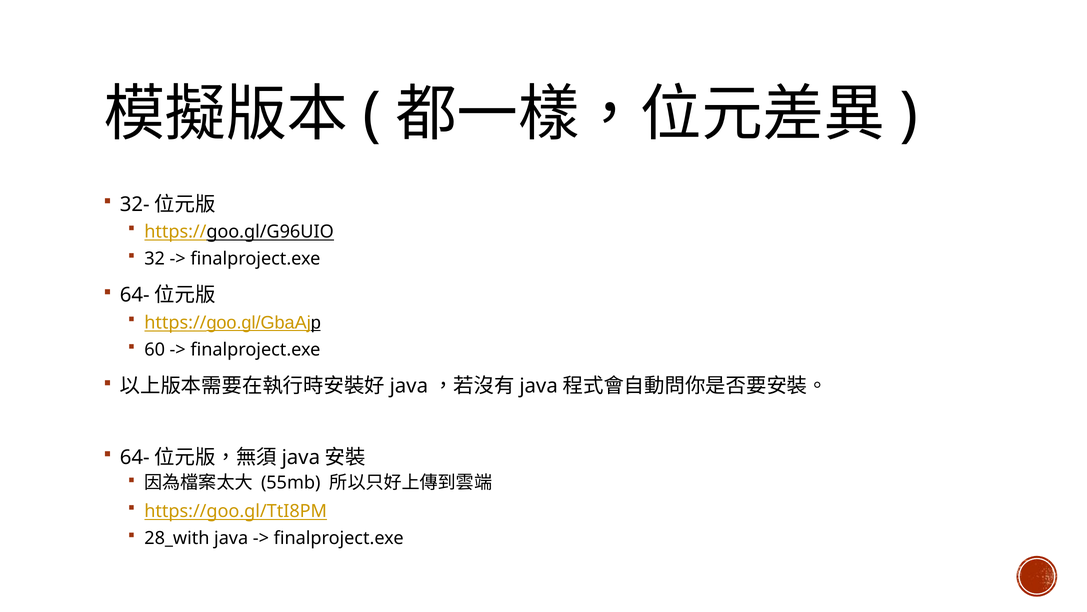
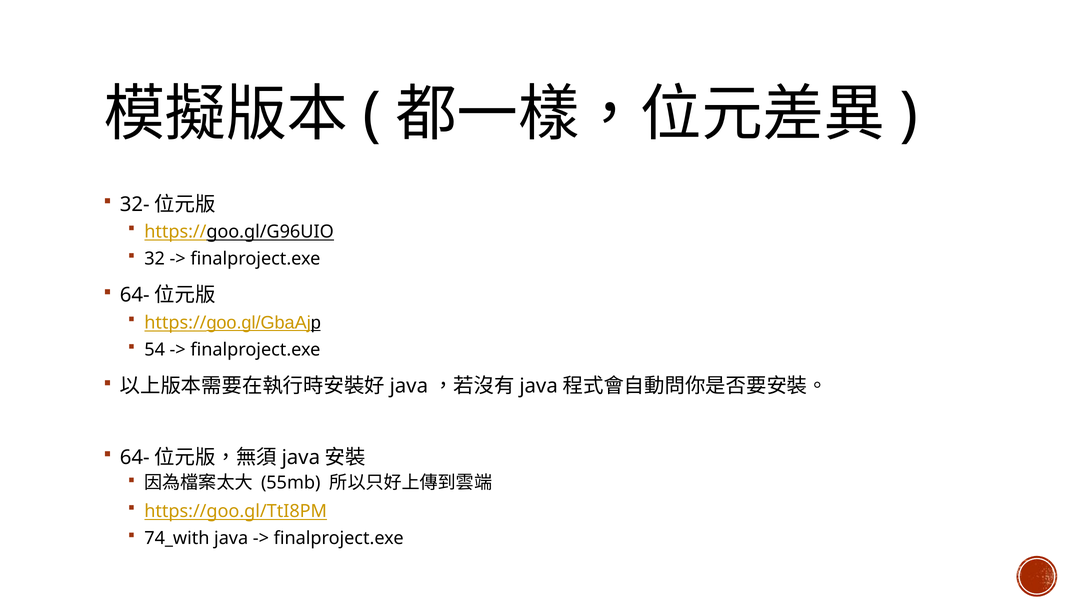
60: 60 -> 54
28_with: 28_with -> 74_with
